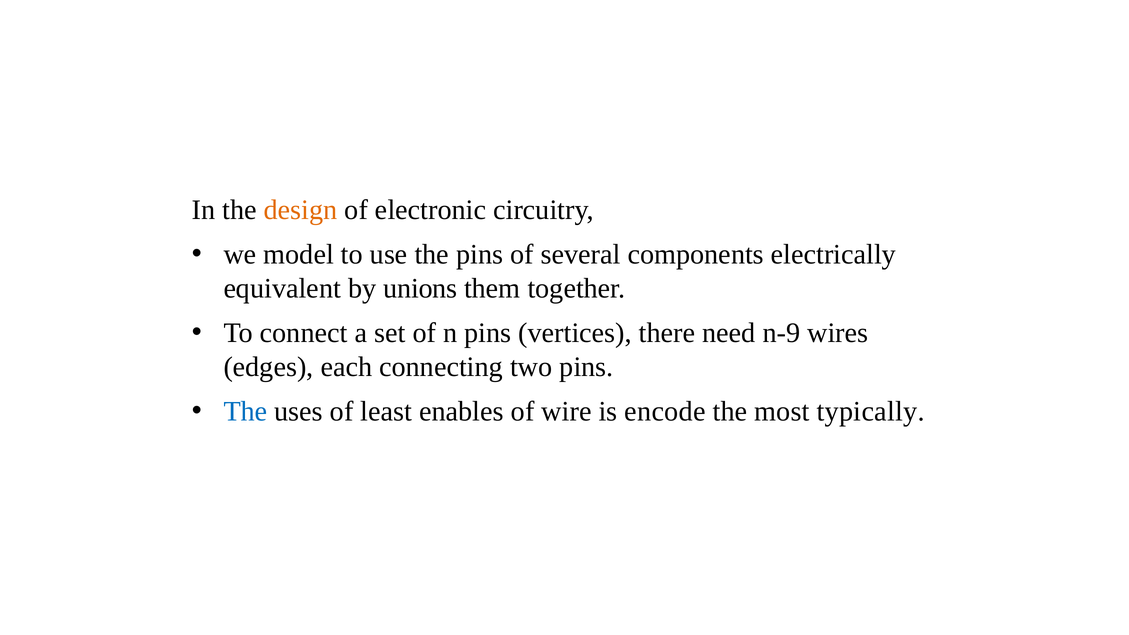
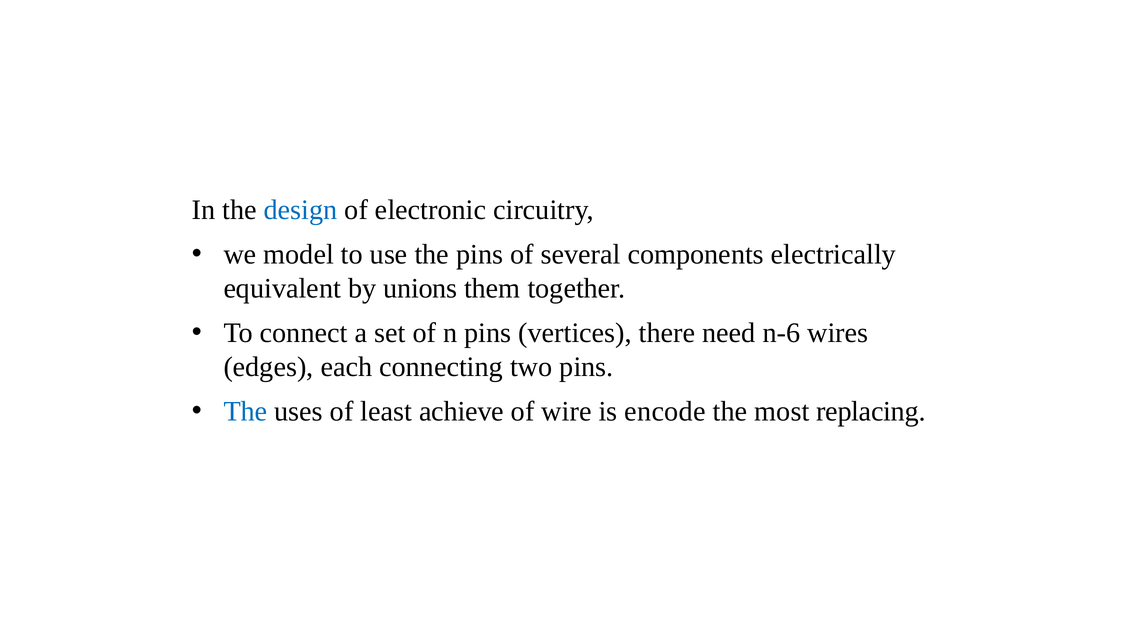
design colour: orange -> blue
n-9: n-9 -> n-6
enables: enables -> achieve
typically: typically -> replacing
